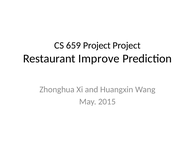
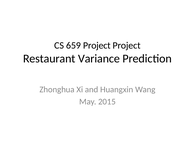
Improve: Improve -> Variance
